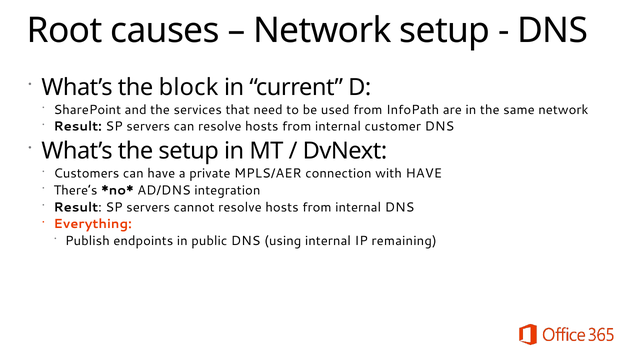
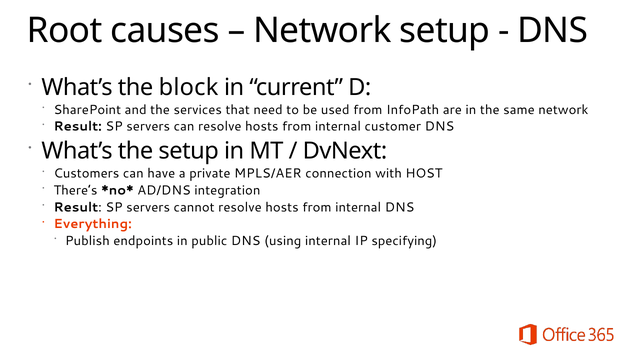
with HAVE: HAVE -> HOST
remaining: remaining -> specifying
